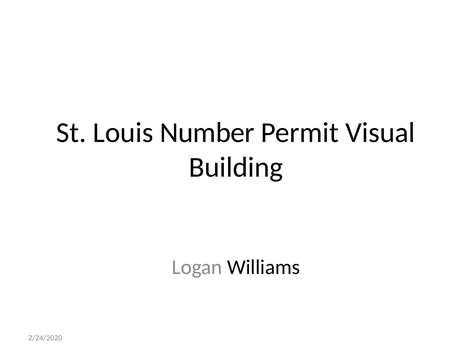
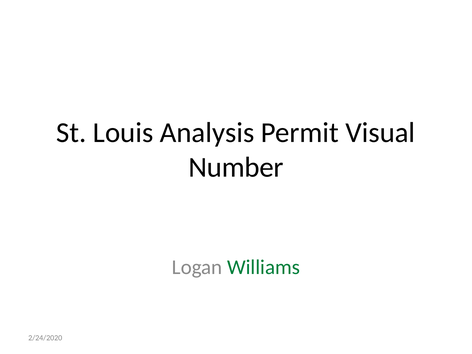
Number: Number -> Analysis
Building: Building -> Number
Williams colour: black -> green
